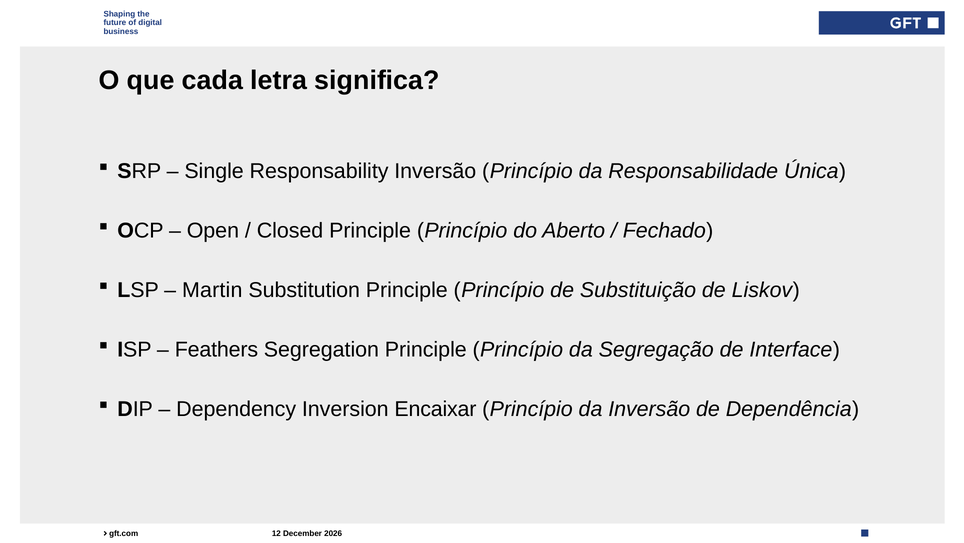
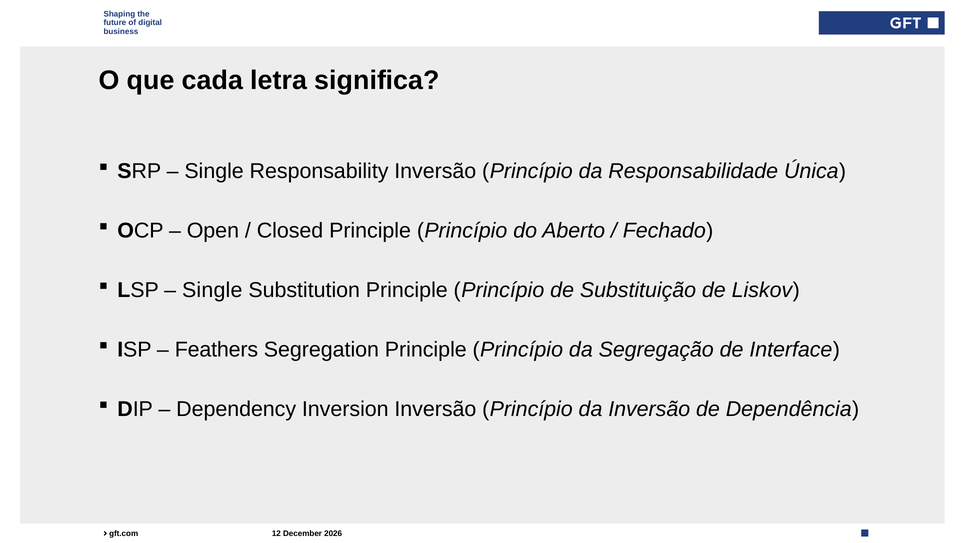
Martin at (212, 290): Martin -> Single
Inversion Encaixar: Encaixar -> Inversão
